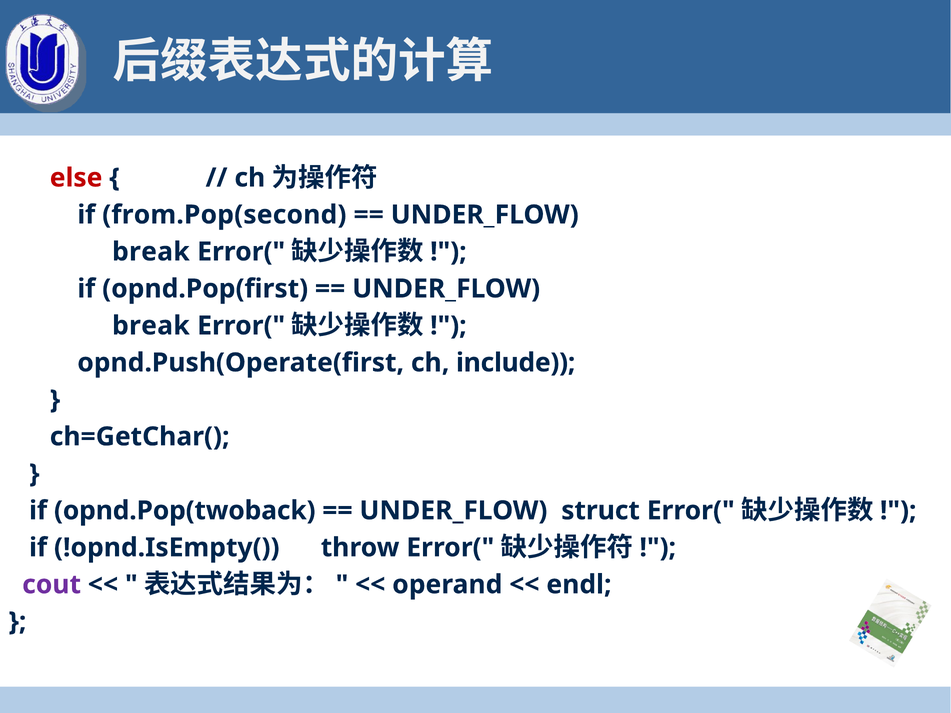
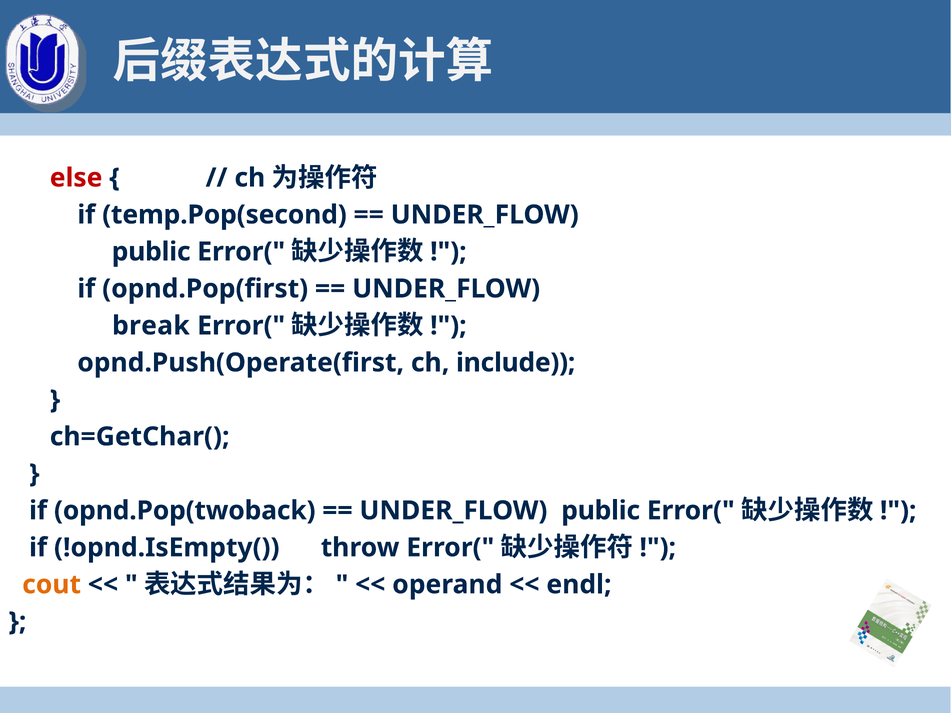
from.Pop(second: from.Pop(second -> temp.Pop(second
break at (151, 252): break -> public
struct at (601, 511): struct -> public
cout colour: purple -> orange
